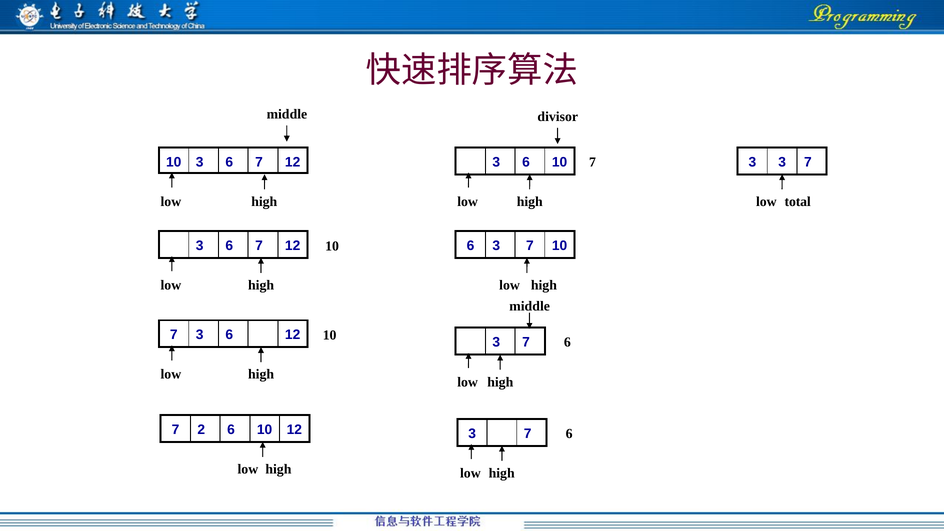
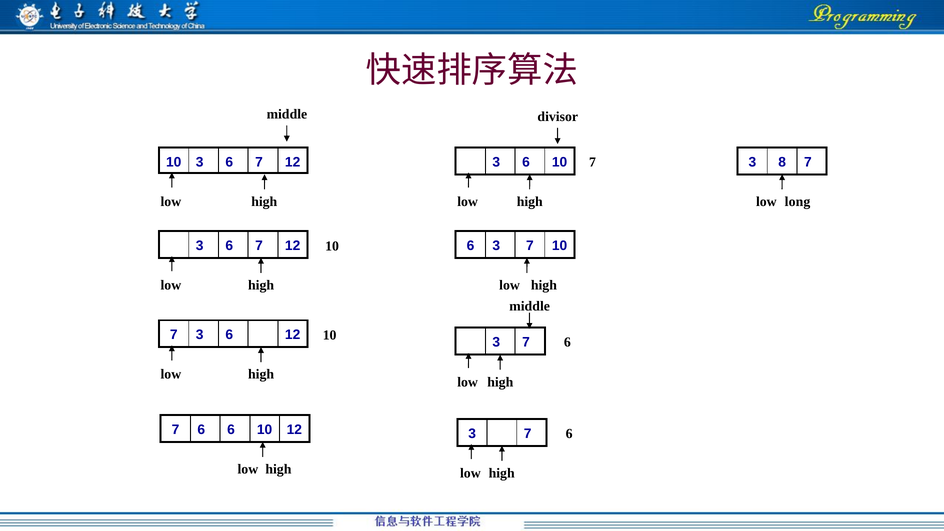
3 3: 3 -> 8
total: total -> long
2 at (201, 430): 2 -> 6
